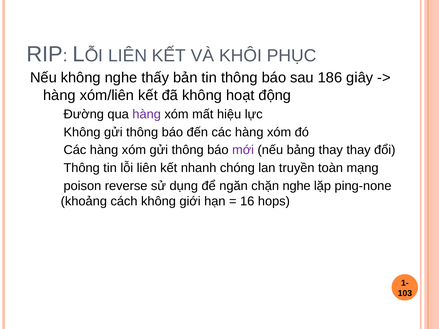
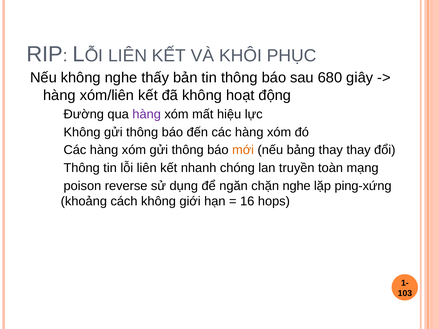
186: 186 -> 680
mới colour: purple -> orange
ping-none: ping-none -> ping-xứng
